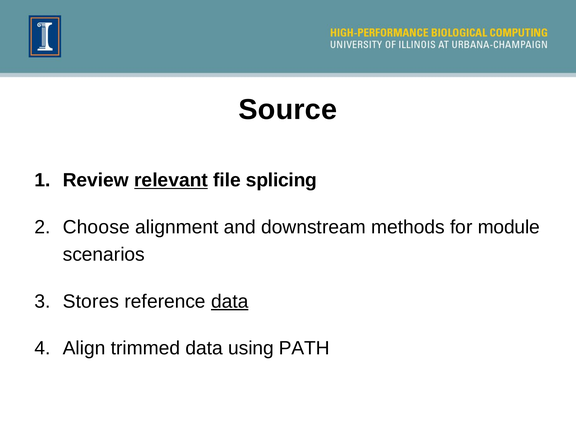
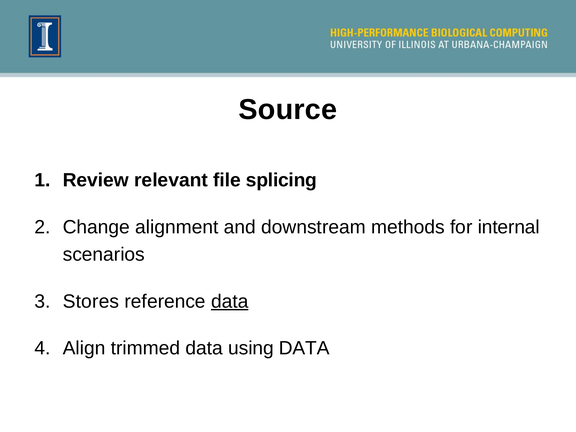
relevant underline: present -> none
Choose: Choose -> Change
module: module -> internal
using PATH: PATH -> DATA
